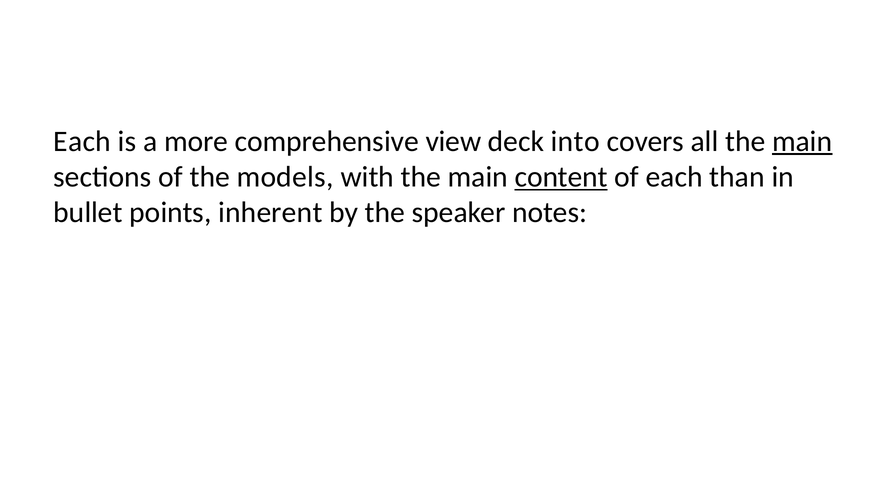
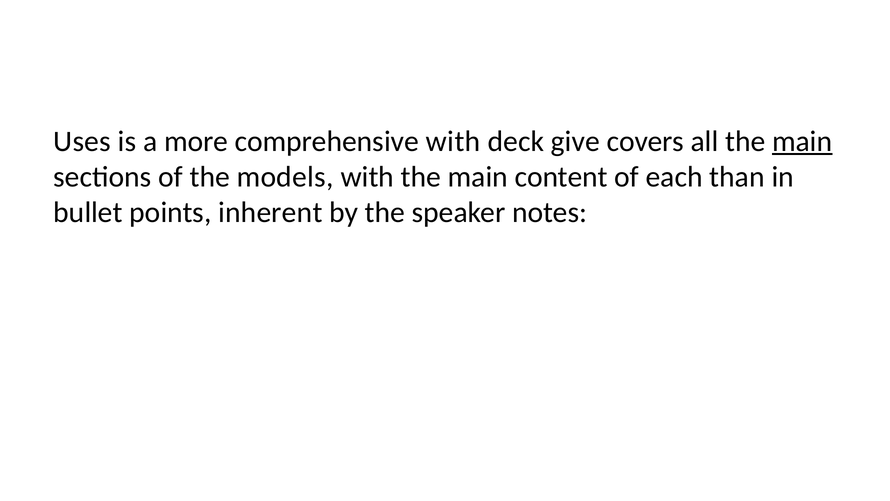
Each at (82, 141): Each -> Uses
comprehensive view: view -> with
into: into -> give
content underline: present -> none
